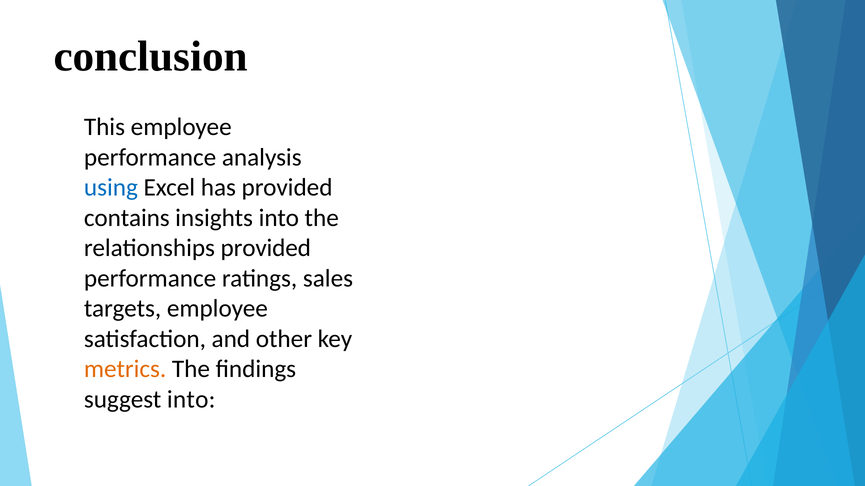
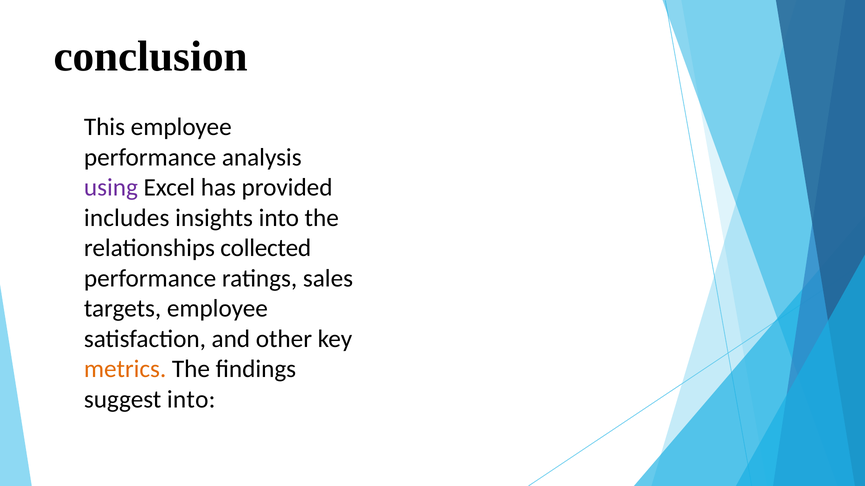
using colour: blue -> purple
contains: contains -> includes
relationships provided: provided -> collected
